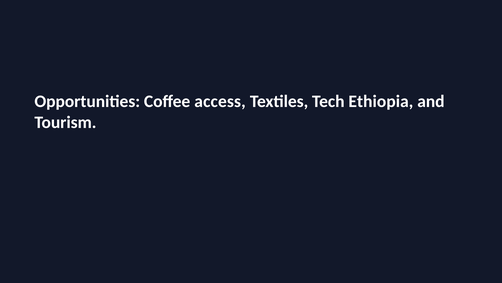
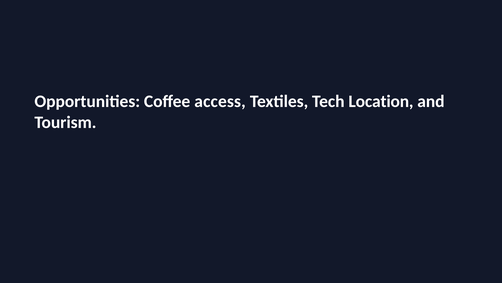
Ethiopia: Ethiopia -> Location
